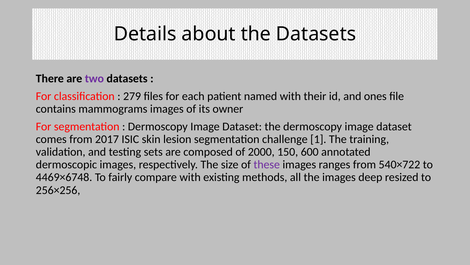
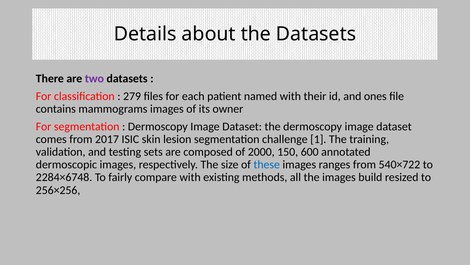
these colour: purple -> blue
4469×6748: 4469×6748 -> 2284×6748
deep: deep -> build
